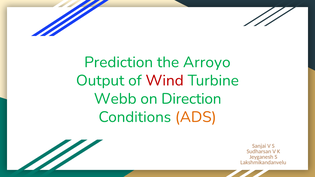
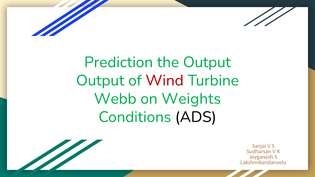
the Arroyo: Arroyo -> Output
Direction: Direction -> Weights
ADS colour: orange -> black
